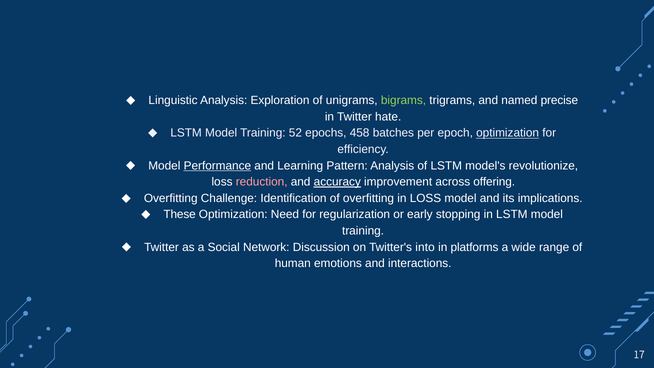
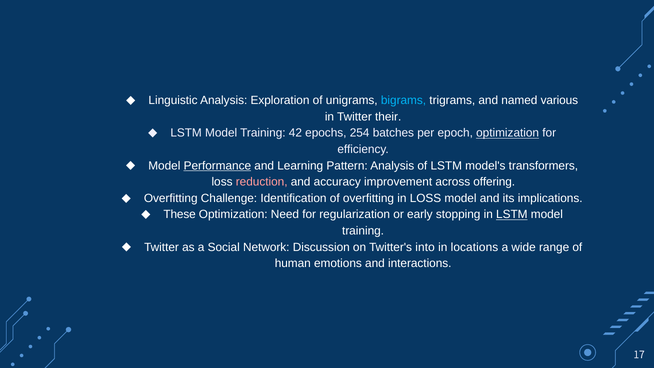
bigrams colour: light green -> light blue
precise: precise -> various
hate: hate -> their
52: 52 -> 42
458: 458 -> 254
revolutionize: revolutionize -> transformers
accuracy underline: present -> none
LSTM at (512, 215) underline: none -> present
platforms: platforms -> locations
